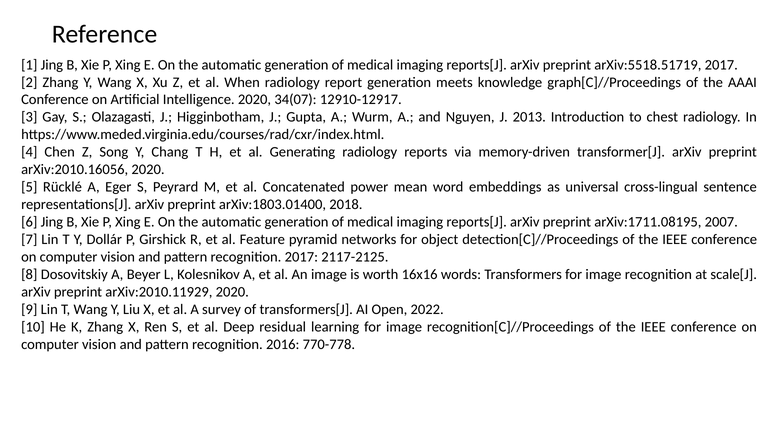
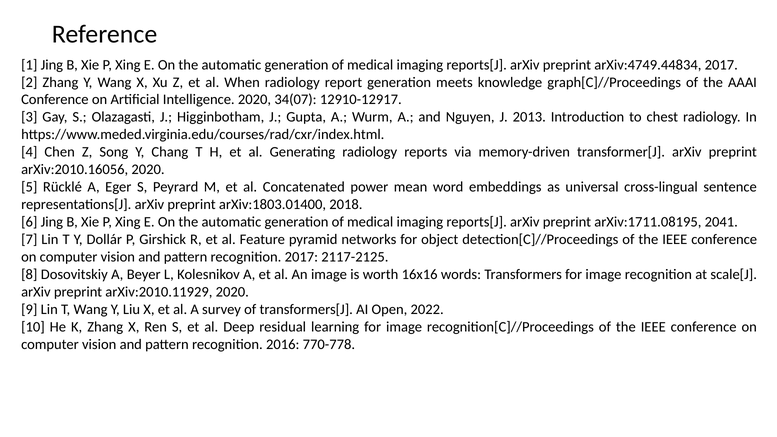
arXiv:5518.51719: arXiv:5518.51719 -> arXiv:4749.44834
2007: 2007 -> 2041
